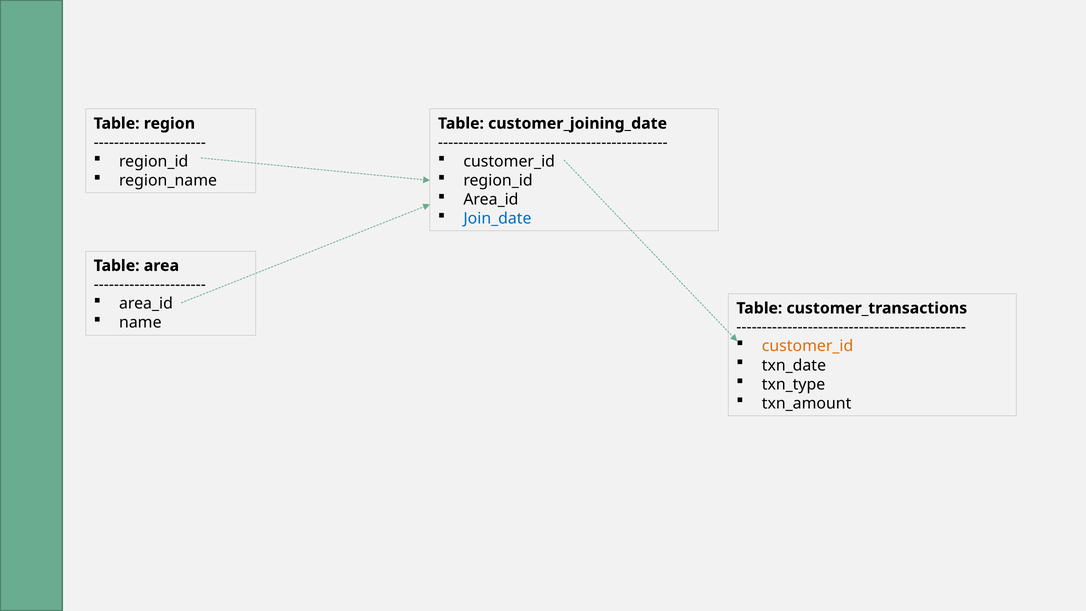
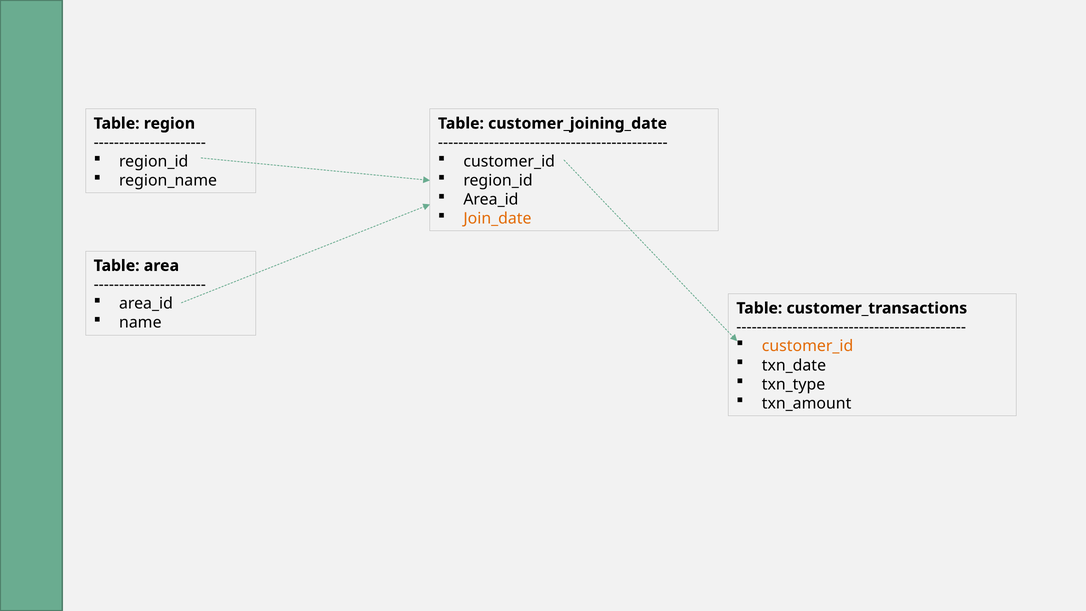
Join_date colour: blue -> orange
